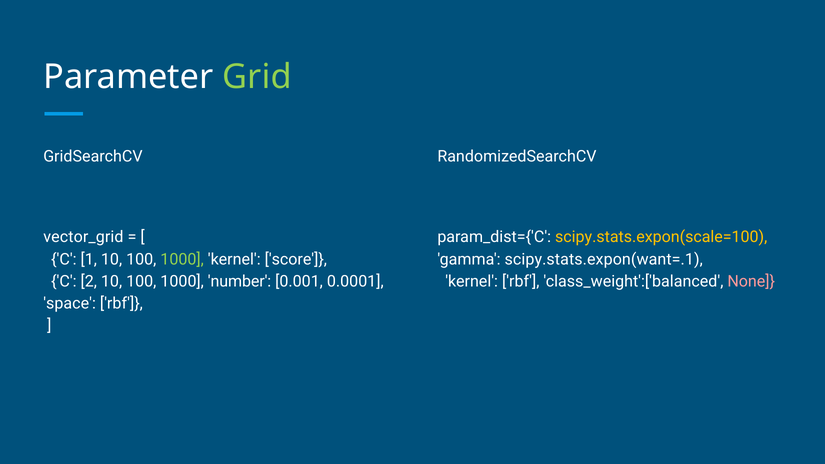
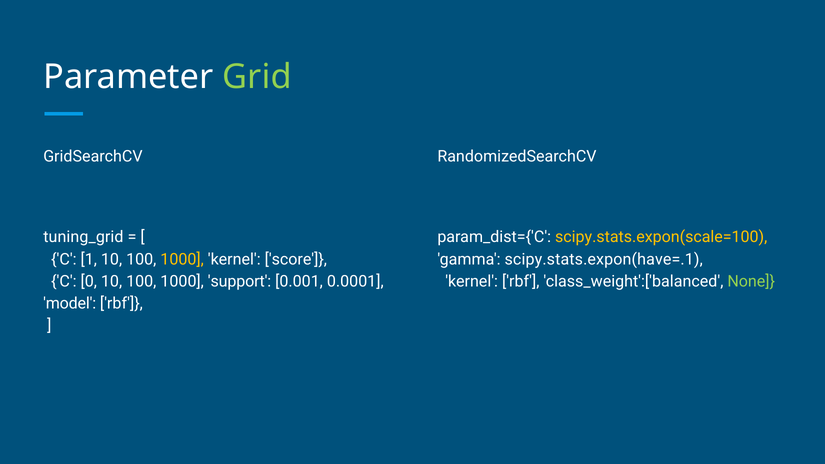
vector_grid: vector_grid -> tuning_grid
1000 at (182, 259) colour: light green -> yellow
scipy.stats.expon(want=.1: scipy.stats.expon(want=.1 -> scipy.stats.expon(have=.1
2: 2 -> 0
number: number -> support
None colour: pink -> light green
space: space -> model
